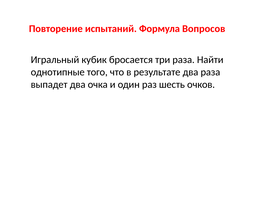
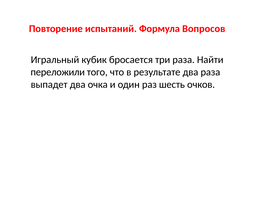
однотипные: однотипные -> переложили
